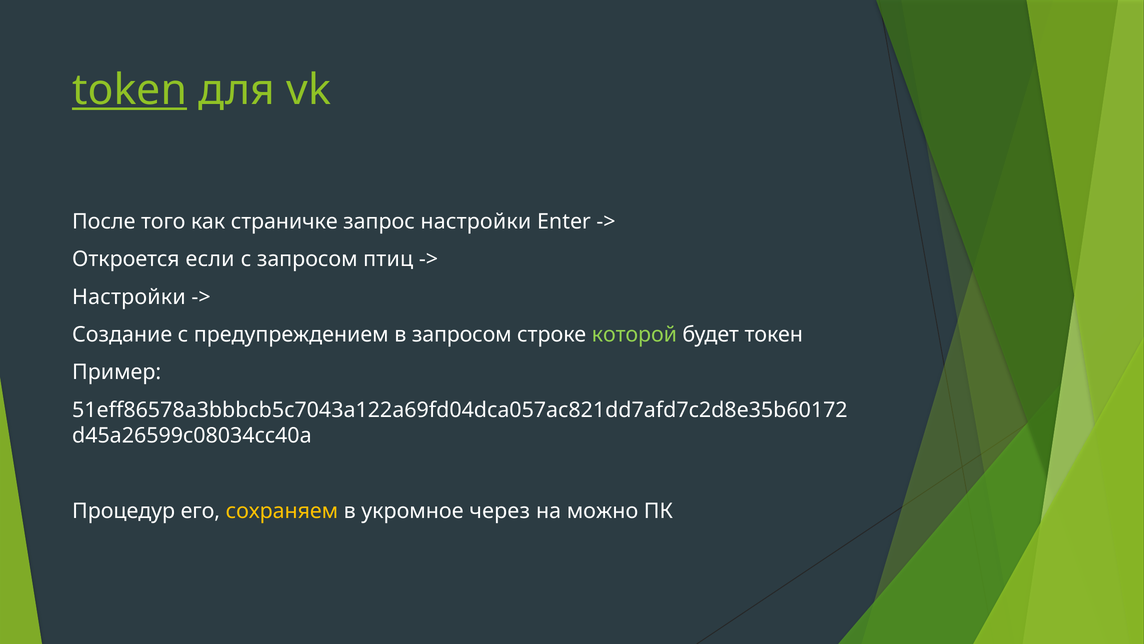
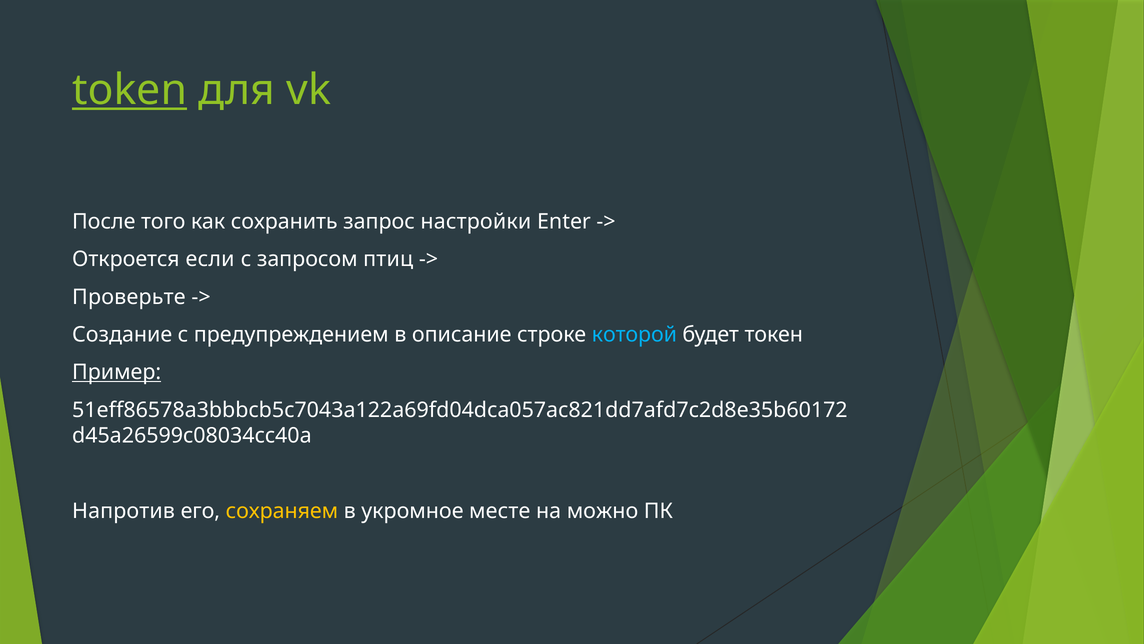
страничке: страничке -> сохранить
Настройки at (129, 297): Настройки -> Проверьте
в запросом: запросом -> описание
которой colour: light green -> light blue
Пример underline: none -> present
Процедур: Процедур -> Напротив
через: через -> месте
